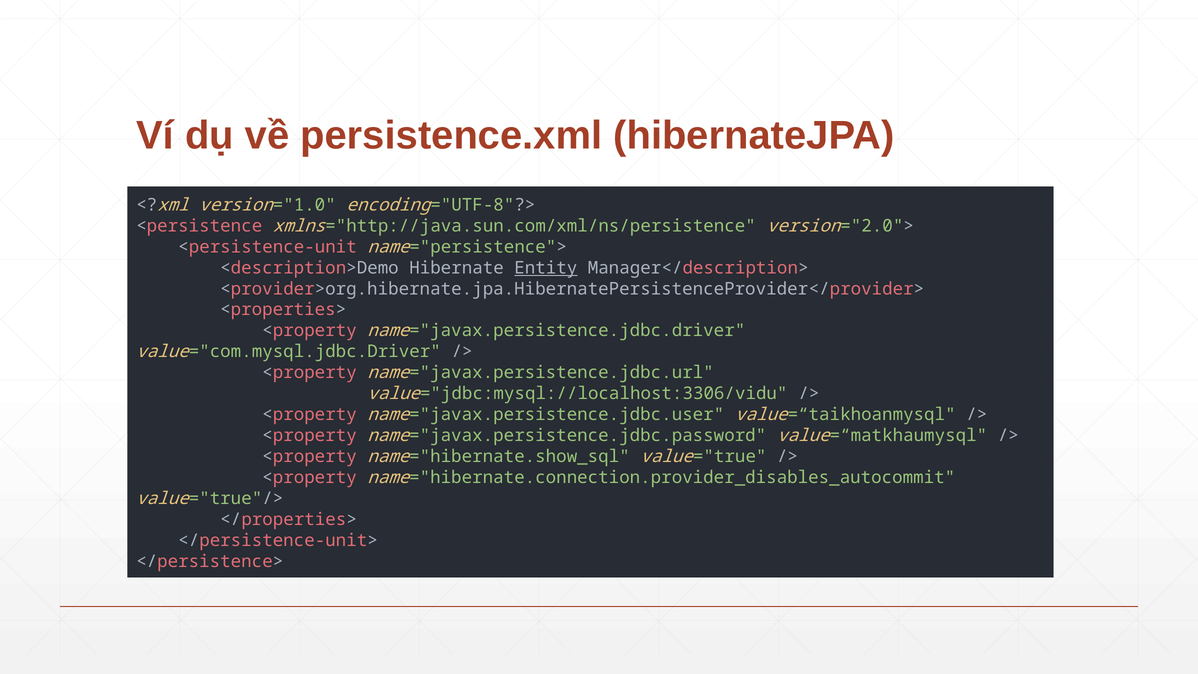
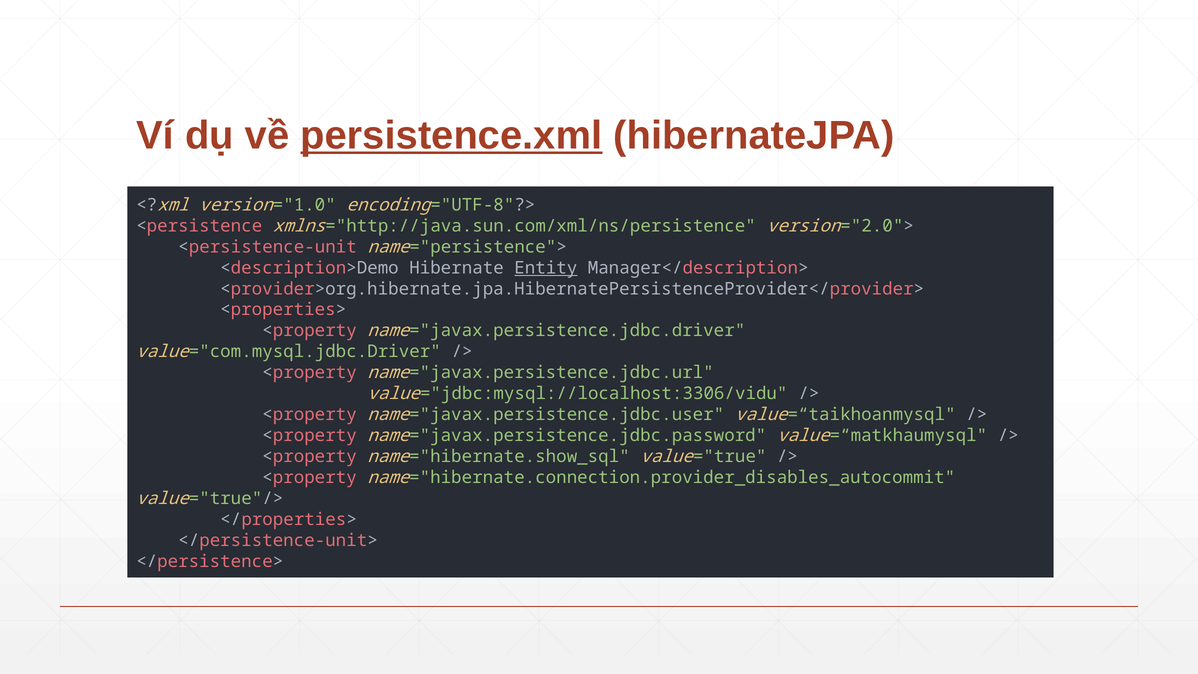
persistence.xml underline: none -> present
